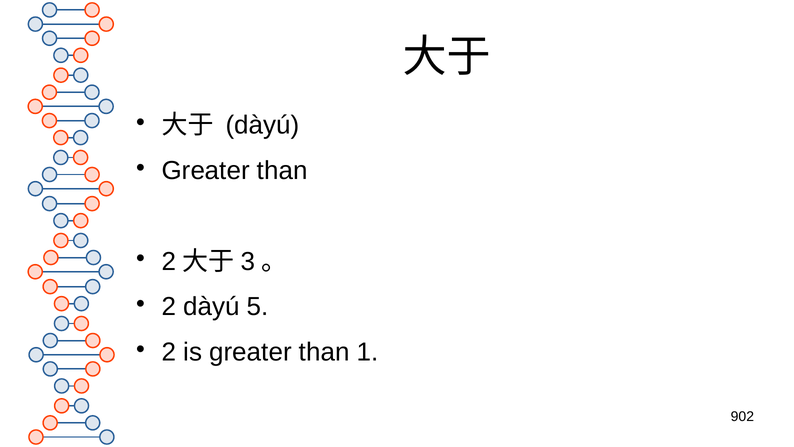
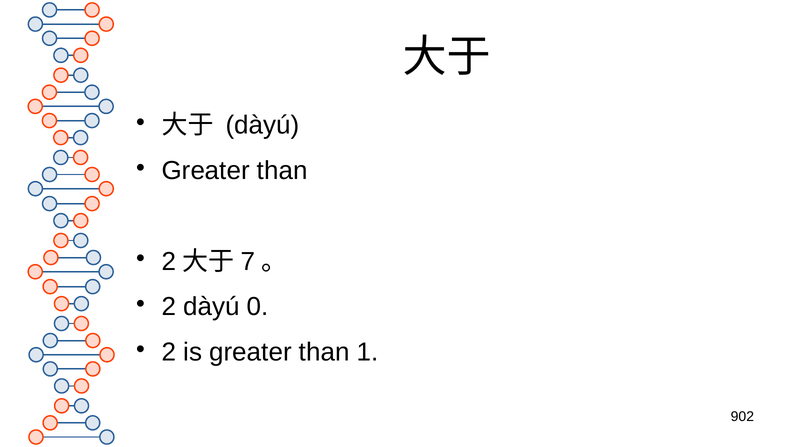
3: 3 -> 7
5: 5 -> 0
